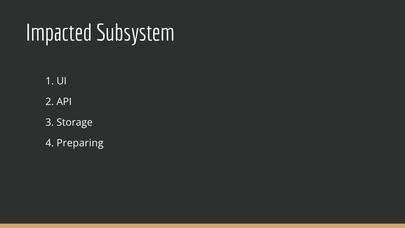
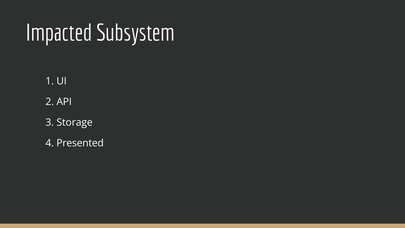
Preparing: Preparing -> Presented
